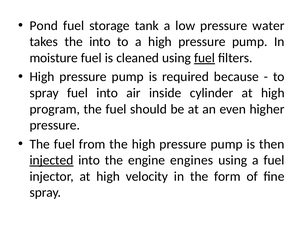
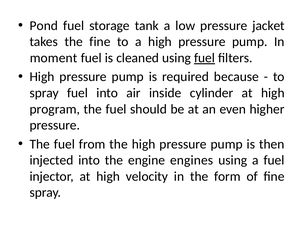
water: water -> jacket
the into: into -> fine
moisture: moisture -> moment
injected underline: present -> none
